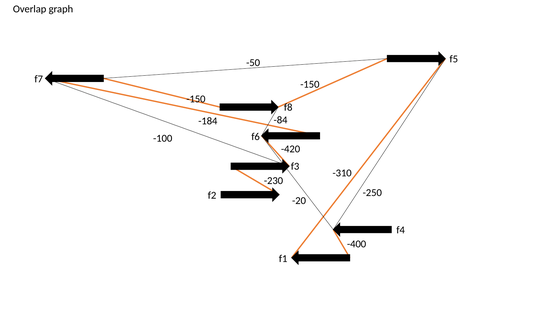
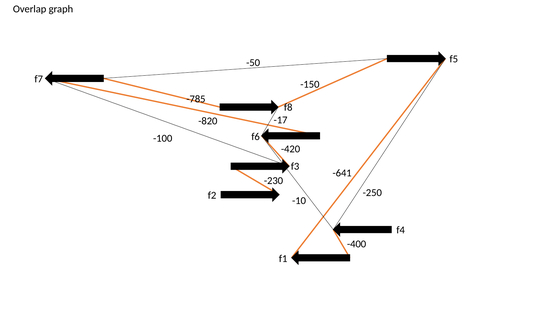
-150 at (196, 99): -150 -> -785
-84: -84 -> -17
-184: -184 -> -820
-310: -310 -> -641
-20: -20 -> -10
